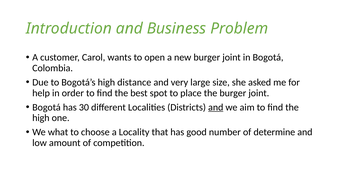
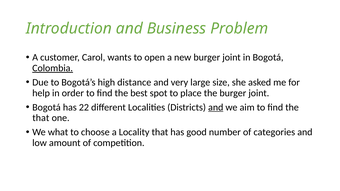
Colombia underline: none -> present
30: 30 -> 22
high at (41, 118): high -> that
determine: determine -> categories
